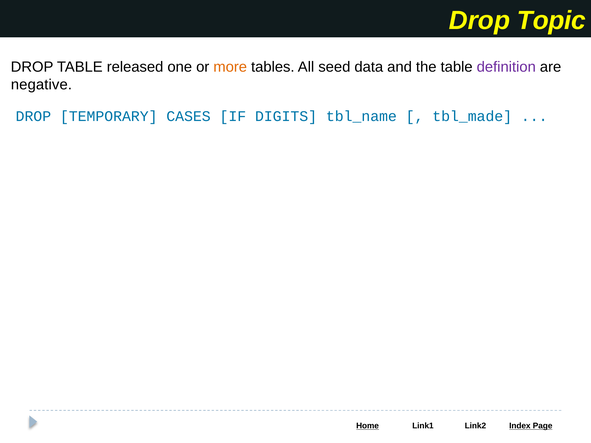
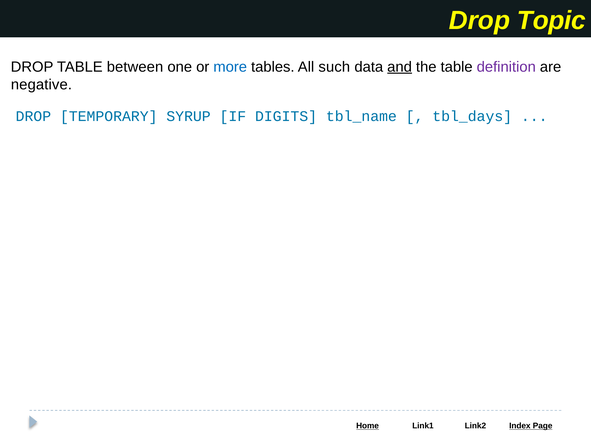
released: released -> between
more colour: orange -> blue
seed: seed -> such
and underline: none -> present
CASES: CASES -> SYRUP
tbl_made: tbl_made -> tbl_days
